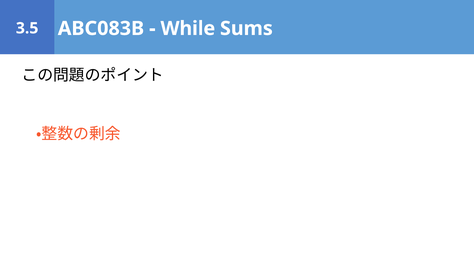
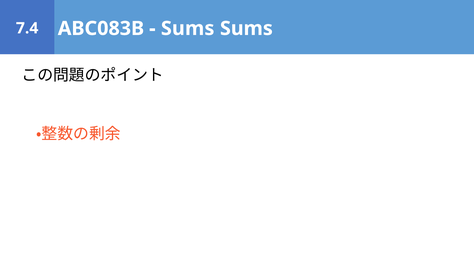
While at (188, 29): While -> Sums
3.5: 3.5 -> 7.4
